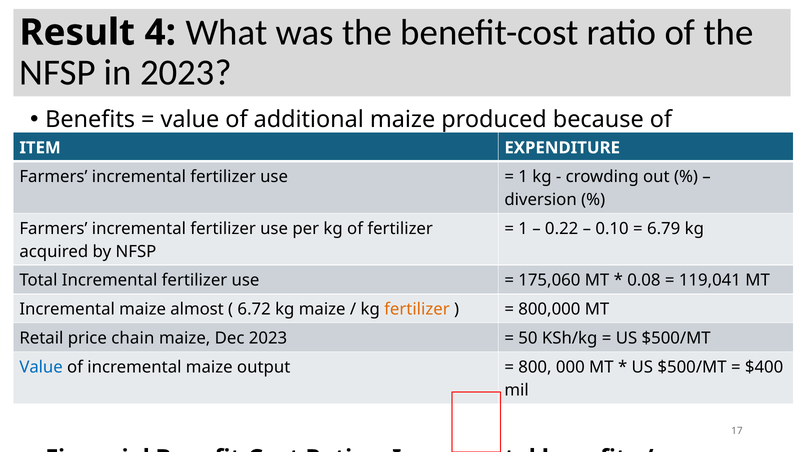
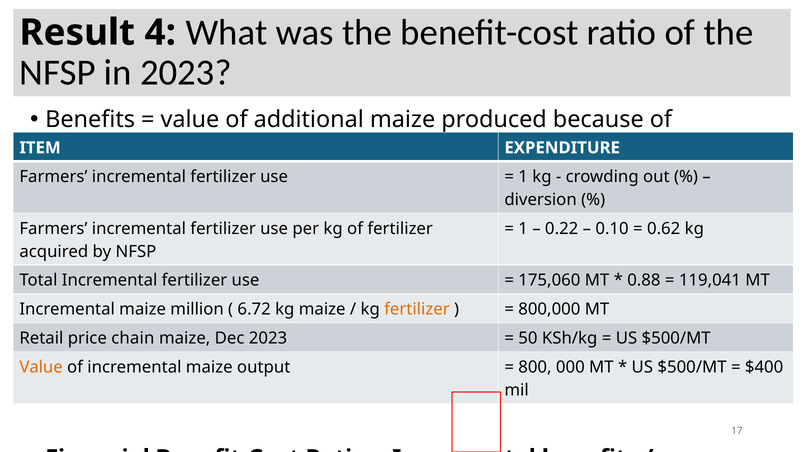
6.79: 6.79 -> 0.62
0.08: 0.08 -> 0.88
maize almost: almost -> million
Value at (41, 367) colour: blue -> orange
